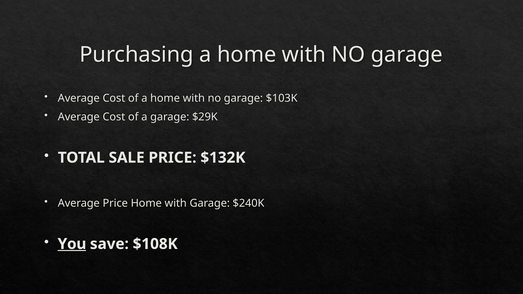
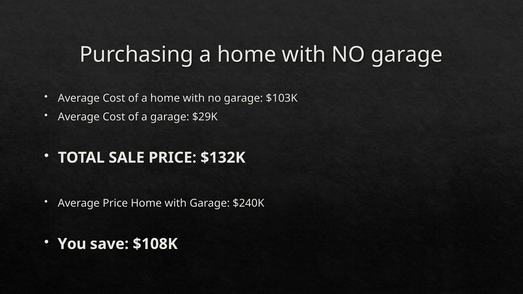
You underline: present -> none
